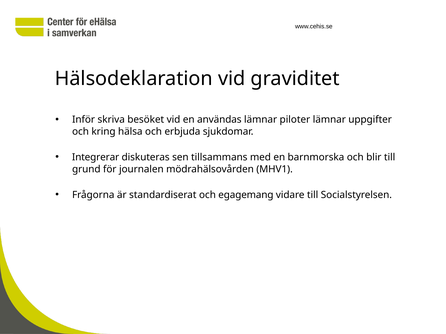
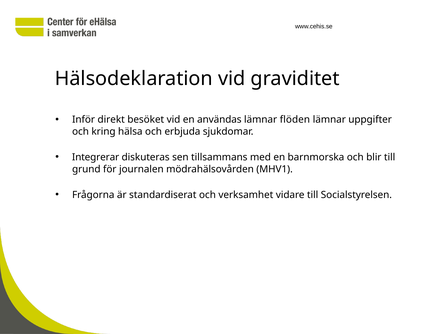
skriva: skriva -> direkt
piloter: piloter -> flöden
egagemang: egagemang -> verksamhet
